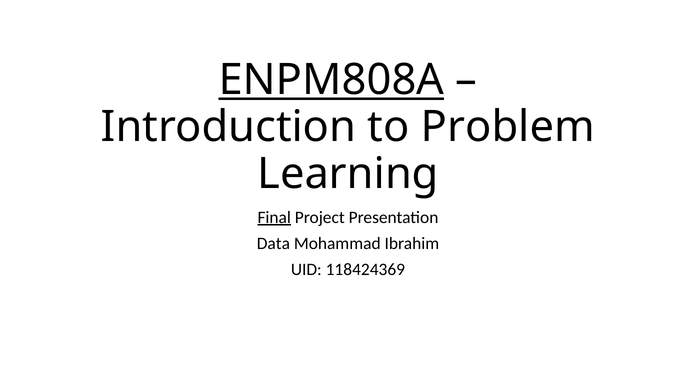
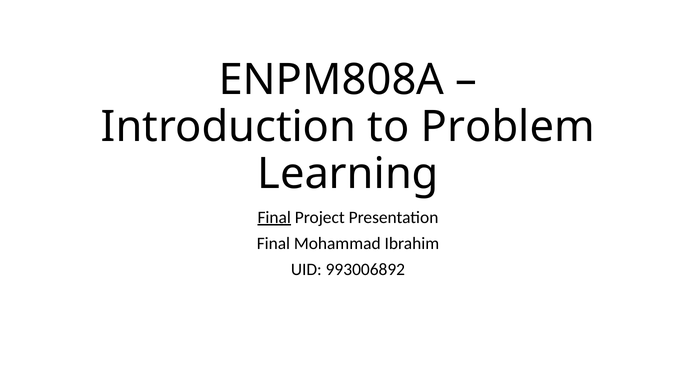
ENPM808A underline: present -> none
Data at (273, 244): Data -> Final
118424369: 118424369 -> 993006892
